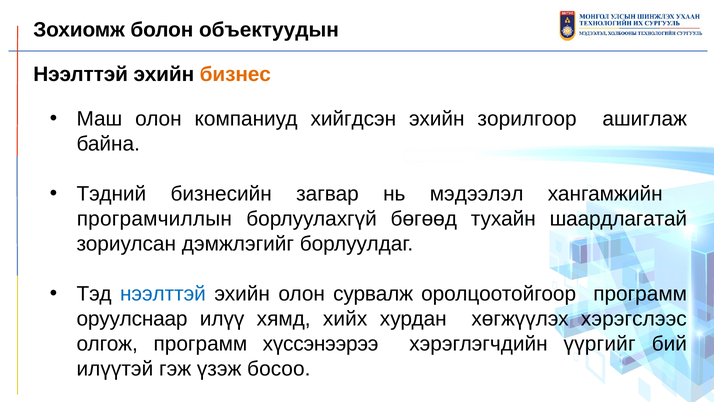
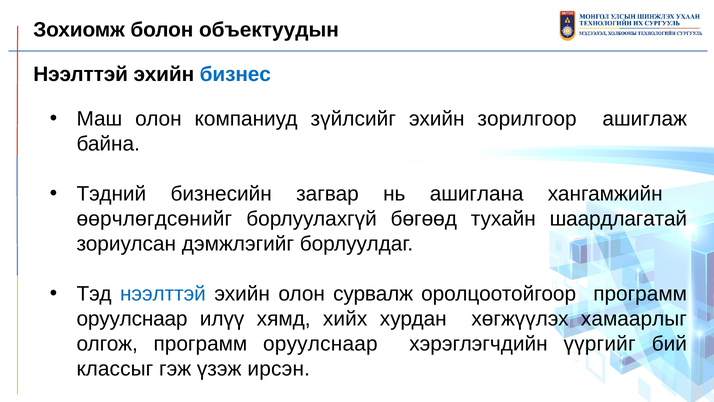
бизнес colour: orange -> blue
хийгдсэн: хийгдсэн -> зүйлсийг
мэдээлэл: мэдээлэл -> ашиглана
програмчиллын: програмчиллын -> өөрчлөгдсөнийг
хэрэгслээс: хэрэгслээс -> хамаарлыг
олгож программ хүссэнээрээ: хүссэнээрээ -> оруулснаар
илүүтэй: илүүтэй -> классыг
босоо: босоо -> ирсэн
